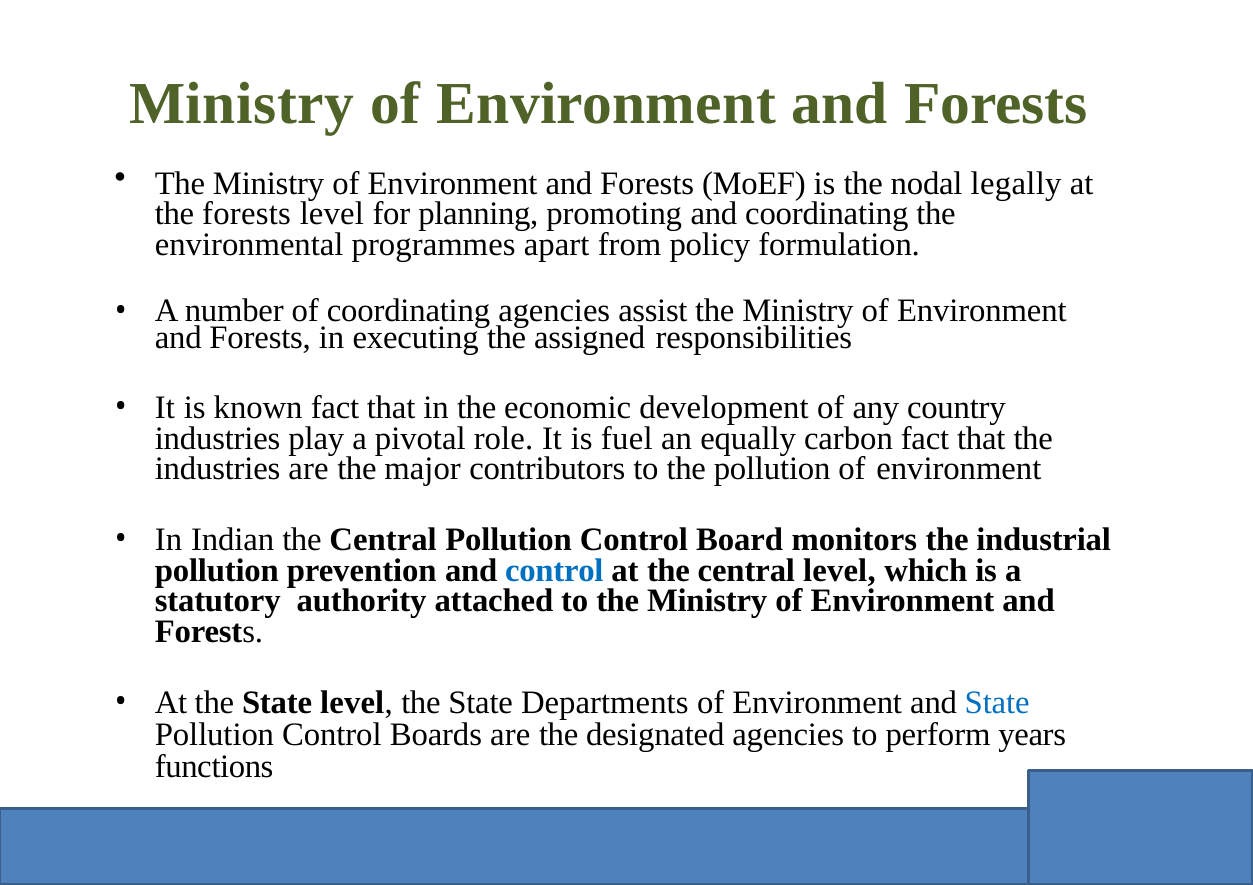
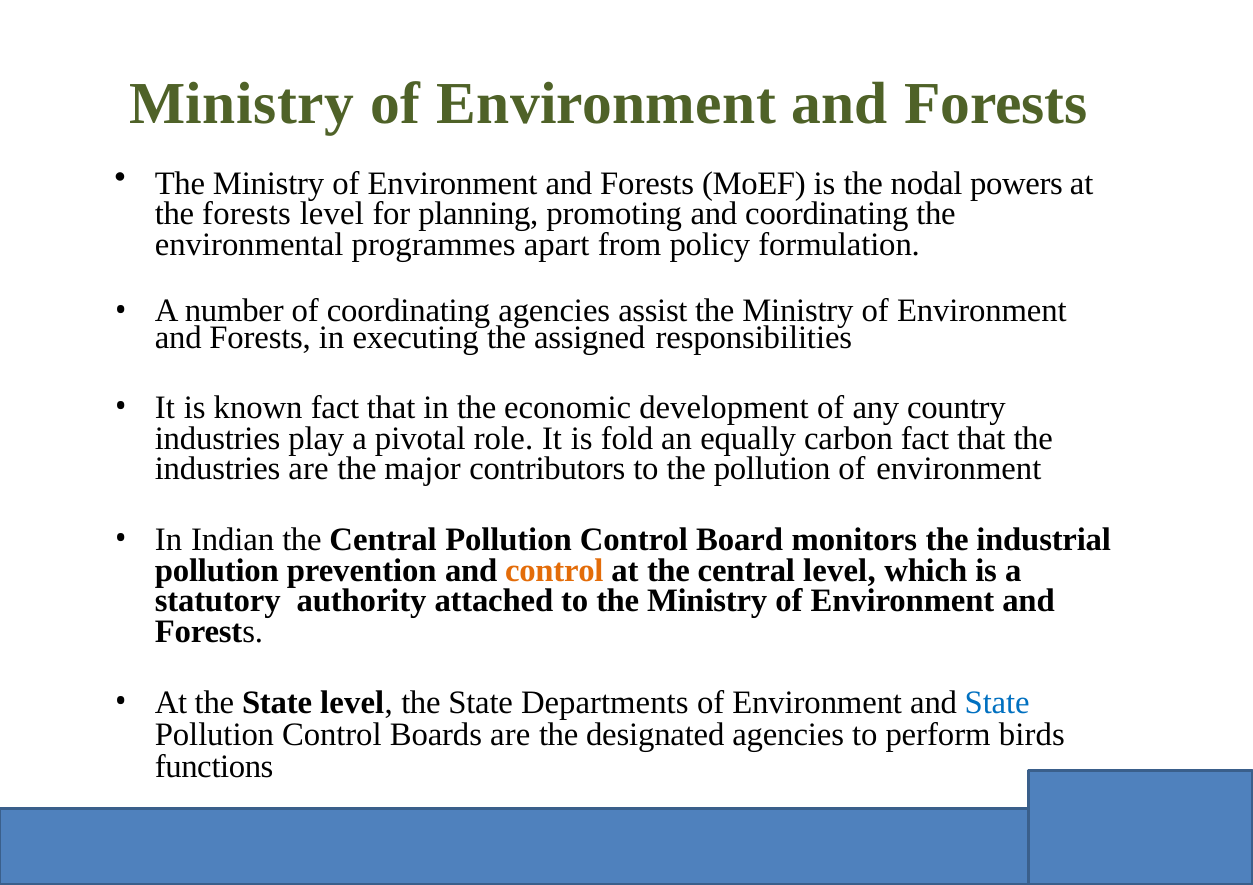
legally: legally -> powers
fuel: fuel -> fold
control at (554, 571) colour: blue -> orange
years: years -> birds
